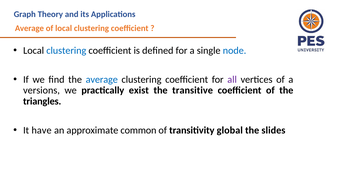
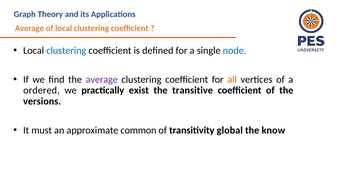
average at (102, 80) colour: blue -> purple
all colour: purple -> orange
versions: versions -> ordered
triangles: triangles -> versions
have: have -> must
slides: slides -> know
